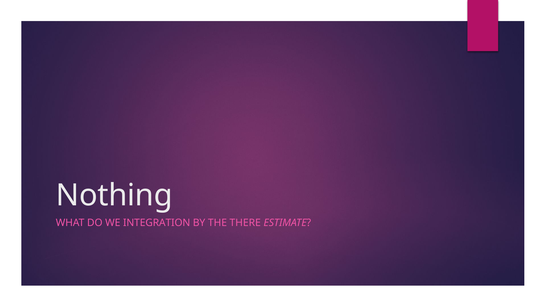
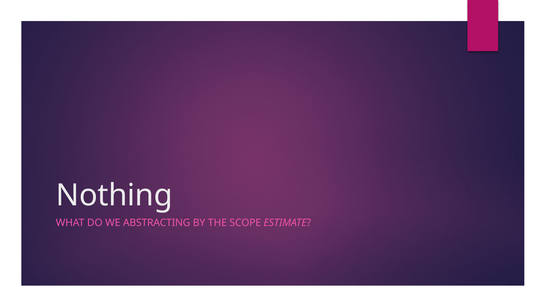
INTEGRATION: INTEGRATION -> ABSTRACTING
THERE: THERE -> SCOPE
